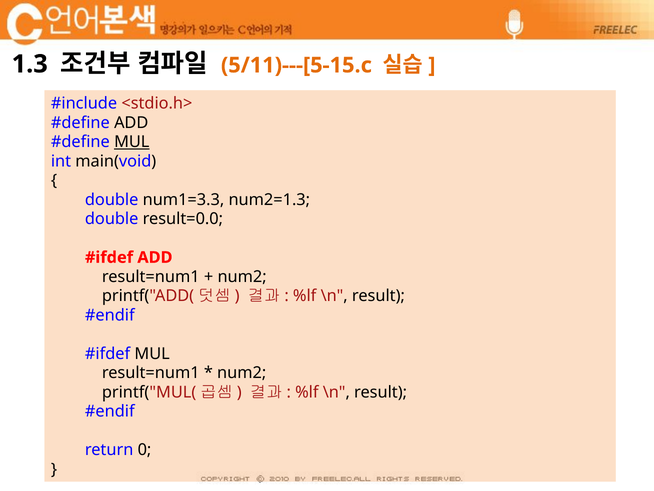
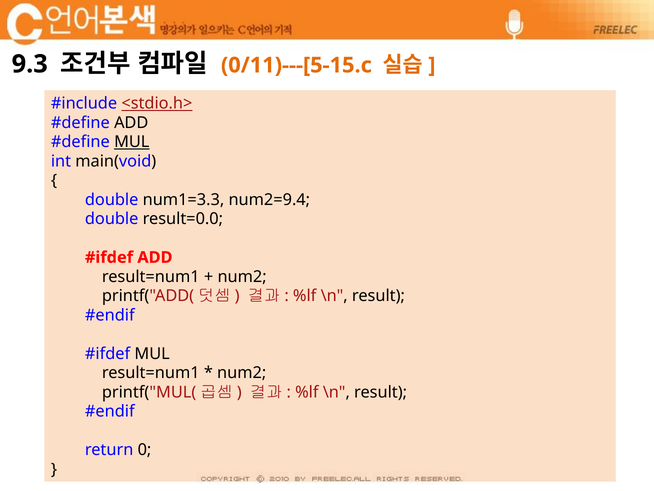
1.3: 1.3 -> 9.3
5/11)---[5-15.c: 5/11)---[5-15.c -> 0/11)---[5-15.c
<stdio.h> underline: none -> present
num2=1.3: num2=1.3 -> num2=9.4
